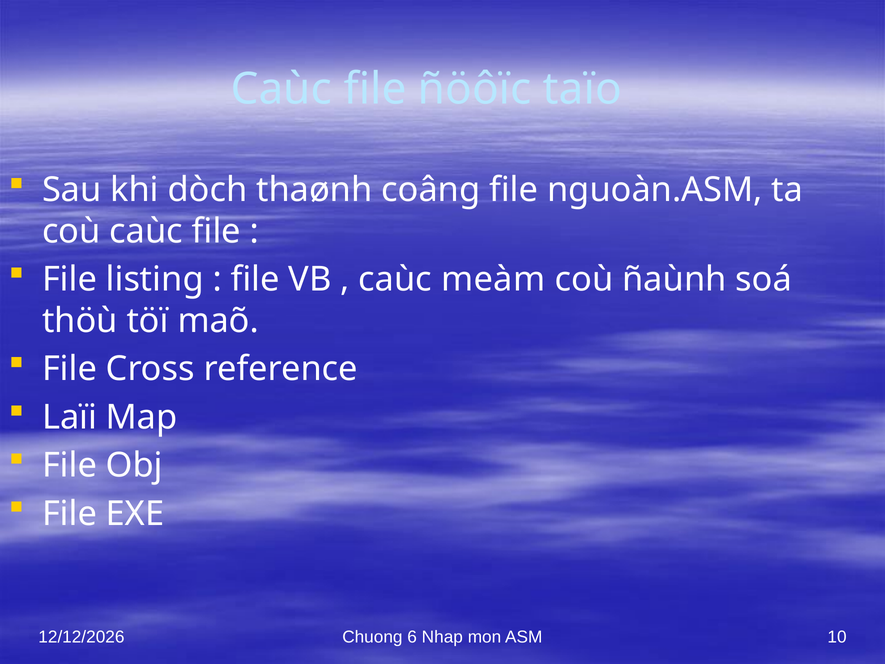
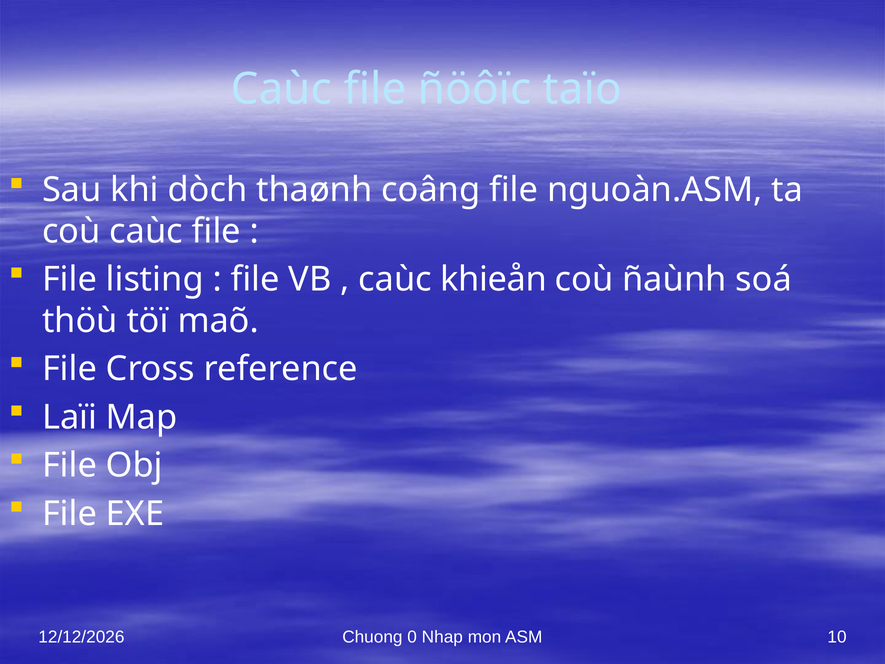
meàm: meàm -> khieån
6: 6 -> 0
